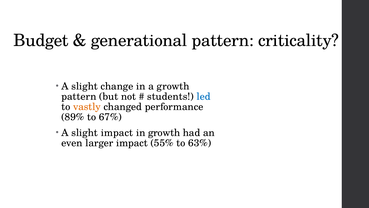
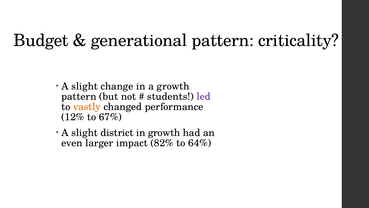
led colour: blue -> purple
89%: 89% -> 12%
slight impact: impact -> district
55%: 55% -> 82%
63%: 63% -> 64%
